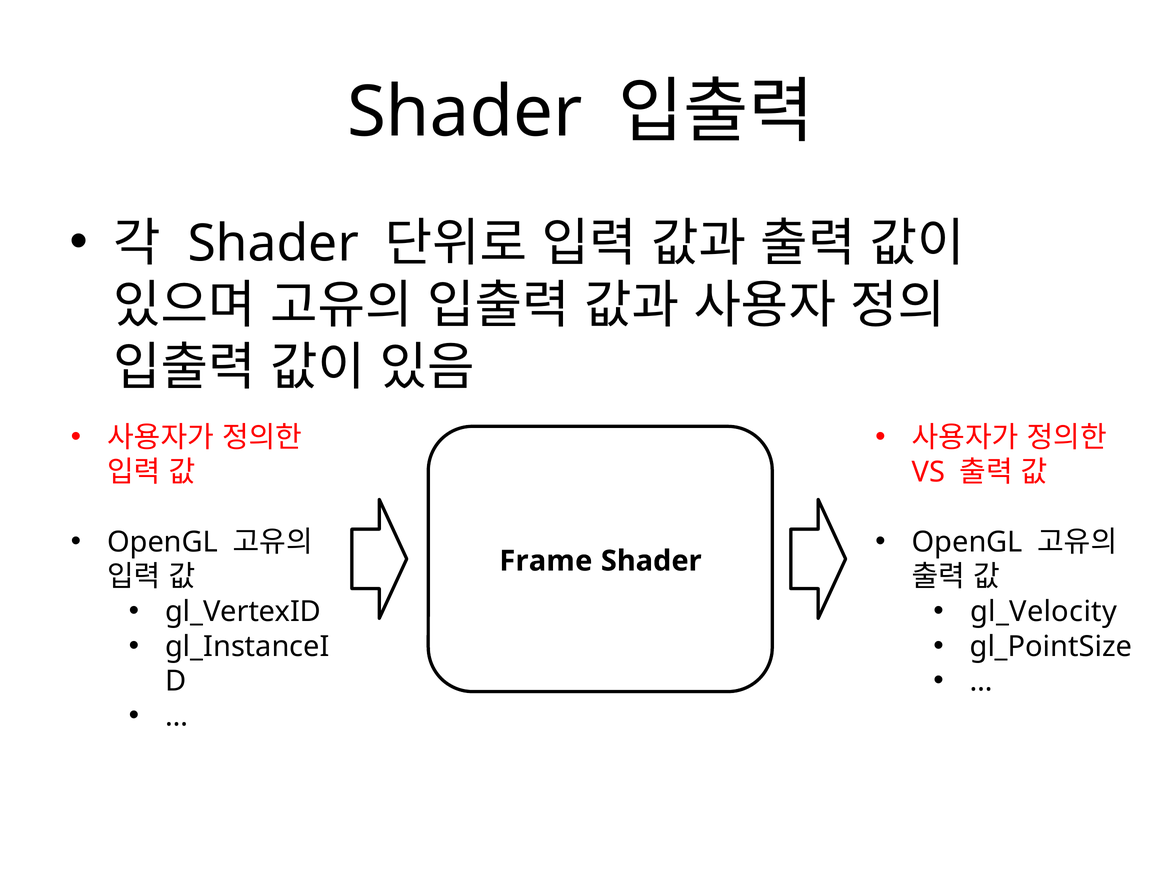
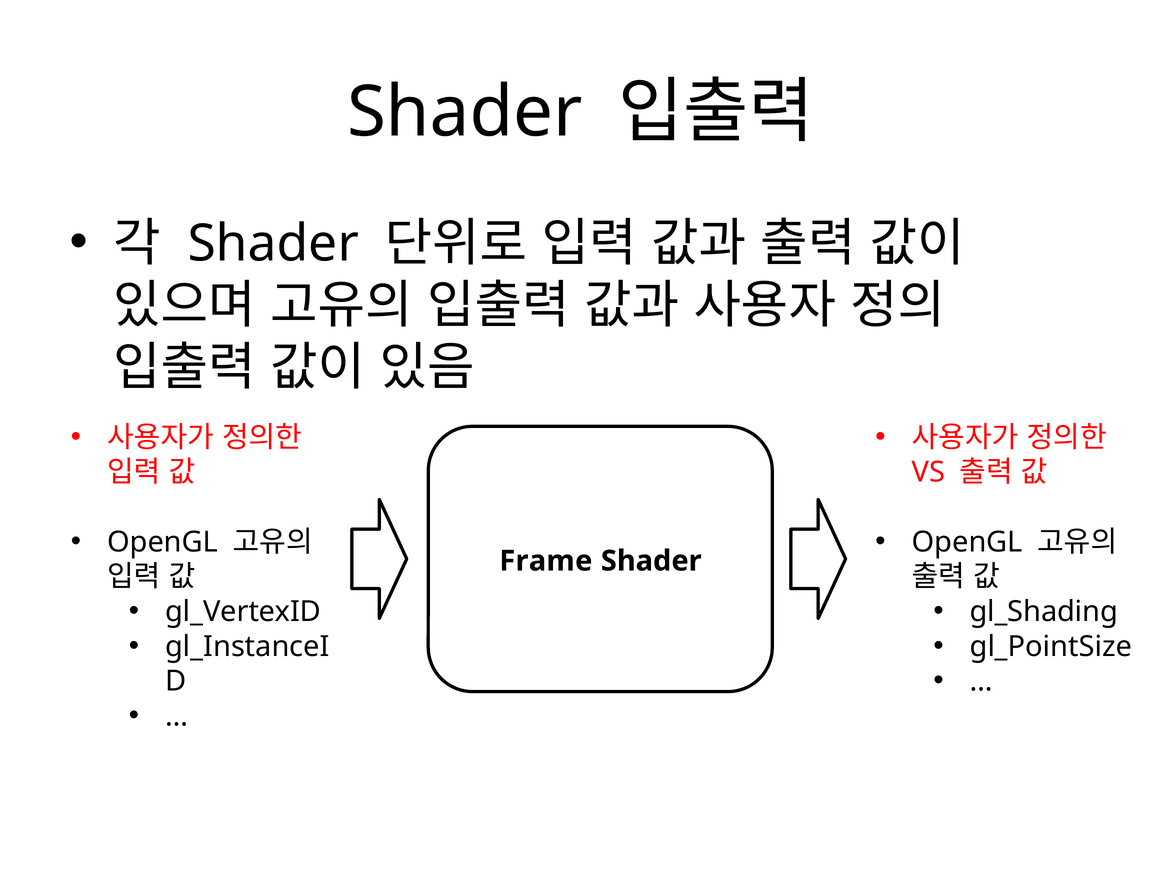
gl_Velocity: gl_Velocity -> gl_Shading
